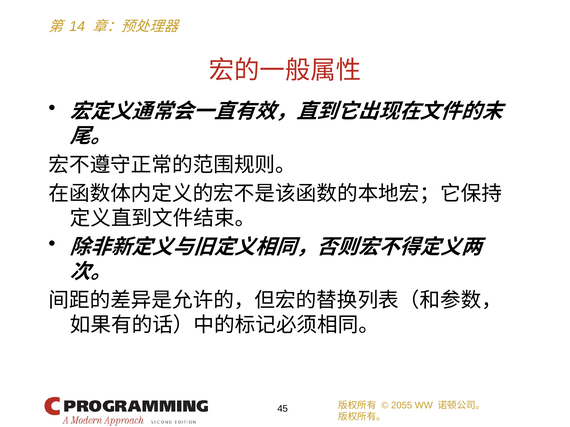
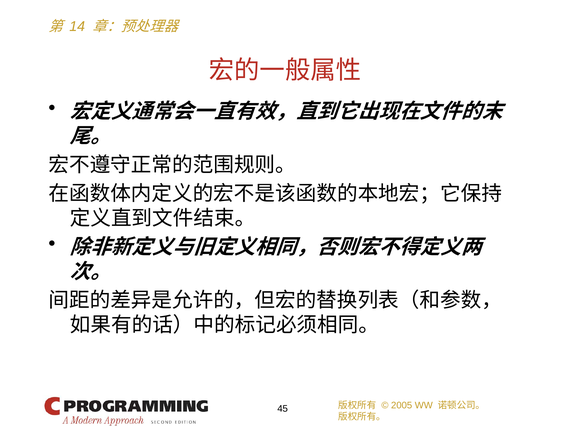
2055: 2055 -> 2005
